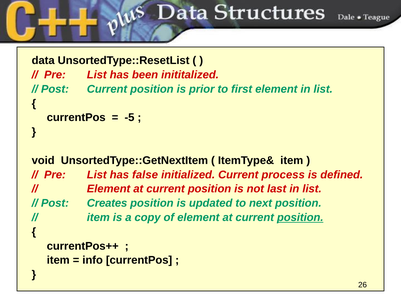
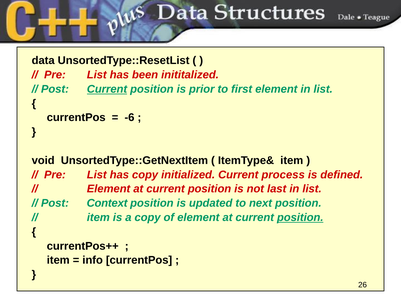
Current at (107, 89) underline: none -> present
-5: -5 -> -6
has false: false -> copy
Creates: Creates -> Context
